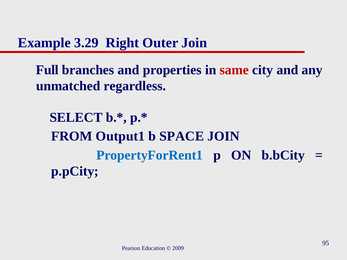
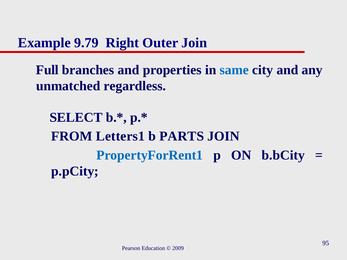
3.29: 3.29 -> 9.79
same colour: red -> blue
Output1: Output1 -> Letters1
SPACE: SPACE -> PARTS
